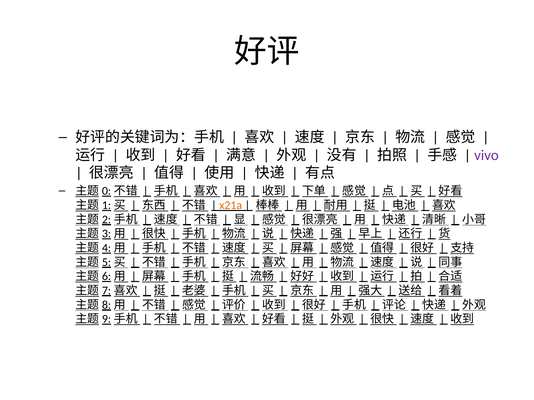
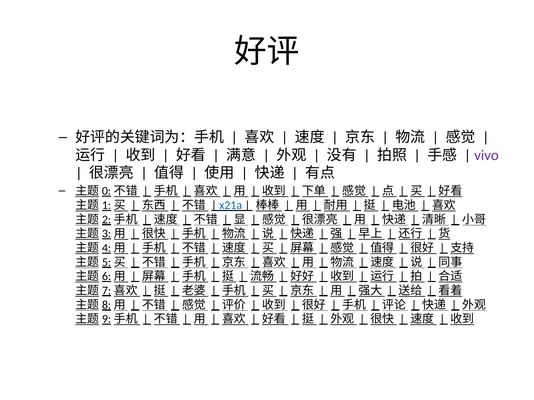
x21a colour: orange -> blue
